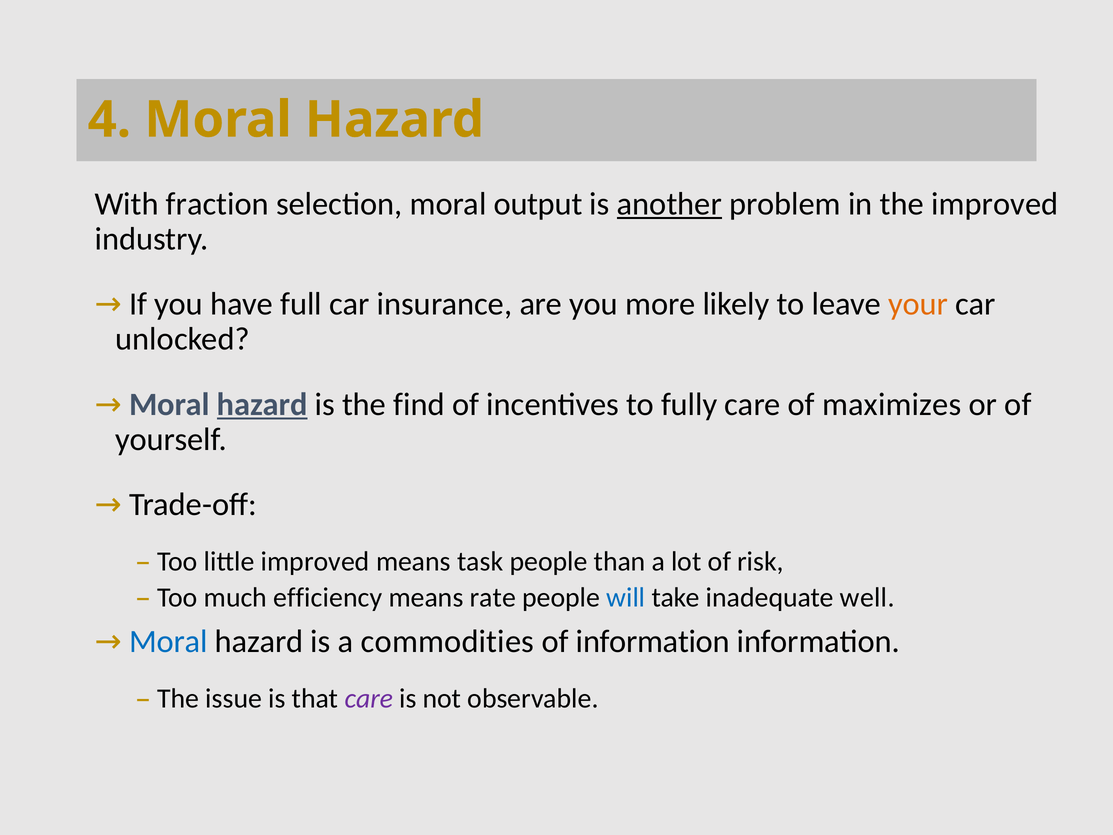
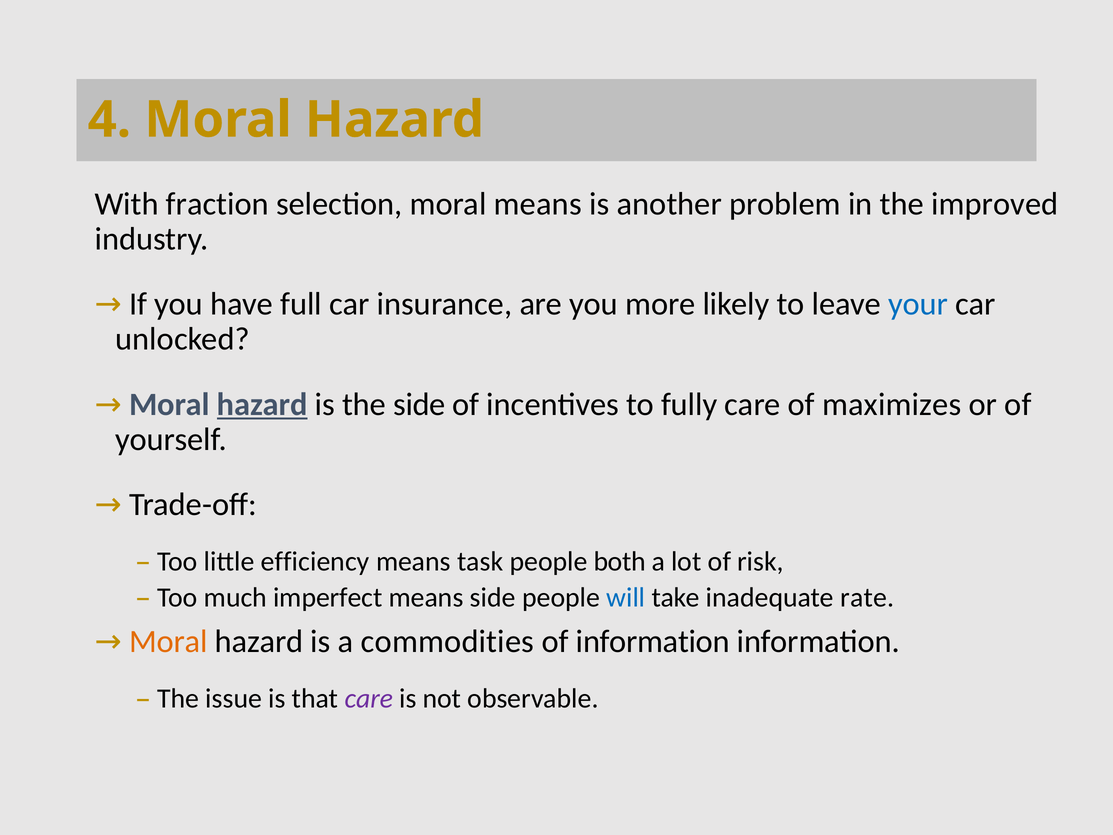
moral output: output -> means
another underline: present -> none
your colour: orange -> blue
the find: find -> side
little improved: improved -> efficiency
than: than -> both
efficiency: efficiency -> imperfect
means rate: rate -> side
well: well -> rate
Moral at (168, 641) colour: blue -> orange
